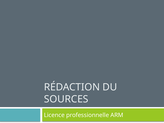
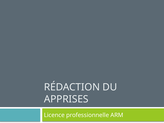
SOURCES: SOURCES -> APPRISES
